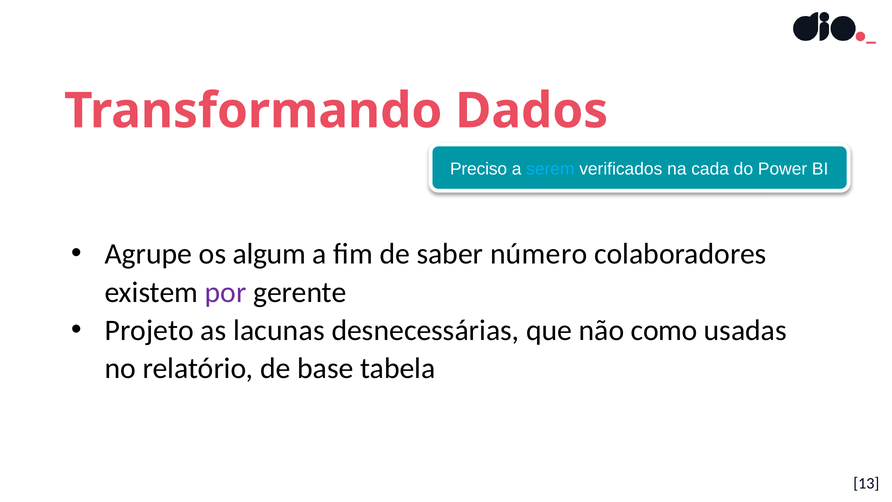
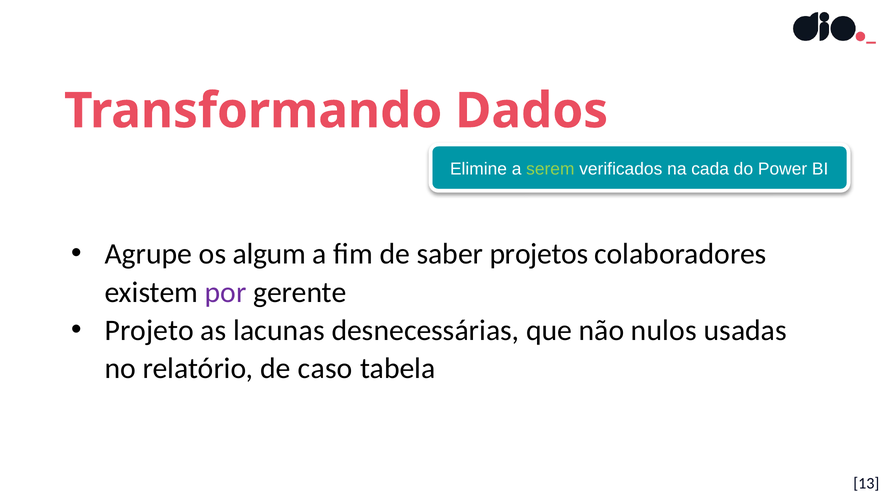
Preciso: Preciso -> Elimine
serem colour: light blue -> light green
número: número -> projetos
como: como -> nulos
base: base -> caso
